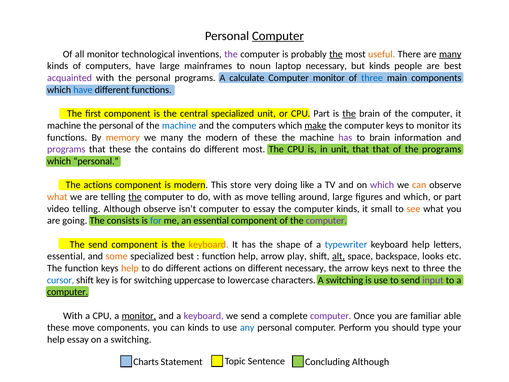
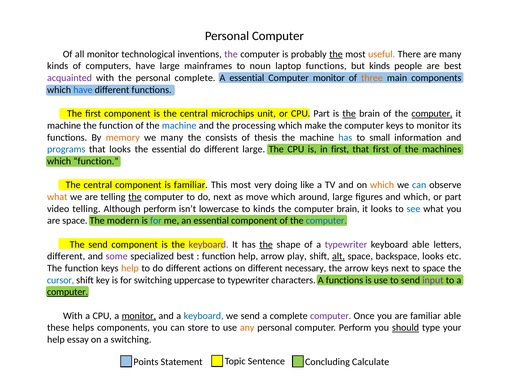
Computer at (278, 36) underline: present -> none
many at (450, 54) underline: present -> none
laptop necessary: necessary -> functions
personal programs: programs -> complete
A calculate: calculate -> essential
three at (372, 78) colour: blue -> orange
central specialized: specialized -> microchips
computer at (432, 114) underline: none -> present
personal at (116, 125): personal -> function
the computers: computers -> processing
make underline: present -> none
the modern: modern -> consists
of these: these -> thesis
has at (345, 137) colour: purple -> blue
to brain: brain -> small
programs at (66, 149) colour: purple -> blue
that these: these -> looks
the contains: contains -> essential
different most: most -> large
in unit: unit -> first
that that: that -> first
the programs: programs -> machines
which personal: personal -> function
actions at (98, 185): actions -> central
is modern: modern -> familiar
This store: store -> most
which at (382, 185) colour: purple -> orange
can at (419, 185) colour: orange -> blue
do with: with -> next
move telling: telling -> which
Although observe: observe -> perform
isn’t computer: computer -> lowercase
to essay: essay -> kinds
computer kinds: kinds -> brain
it small: small -> looks
see colour: orange -> blue
are going: going -> space
consists: consists -> modern
computer at (326, 220) colour: purple -> blue
keyboard at (209, 244) colour: orange -> purple
the at (266, 244) underline: none -> present
typewriter at (346, 244) colour: blue -> purple
keyboard help: help -> able
essential at (66, 256): essential -> different
some colour: orange -> purple
to three: three -> space
to lowercase: lowercase -> typewriter
characters A switching: switching -> functions
keyboard at (204, 316) colour: purple -> blue
these move: move -> helps
can kinds: kinds -> store
any colour: blue -> orange
should underline: none -> present
Charts: Charts -> Points
Concluding Although: Although -> Calculate
